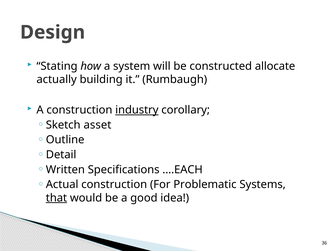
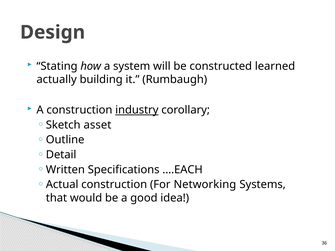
allocate: allocate -> learned
Problematic: Problematic -> Networking
that underline: present -> none
